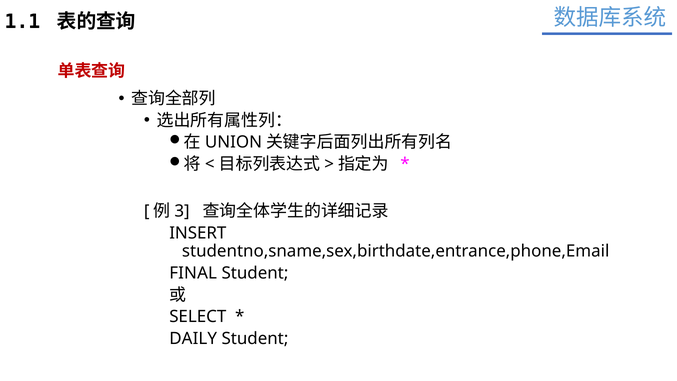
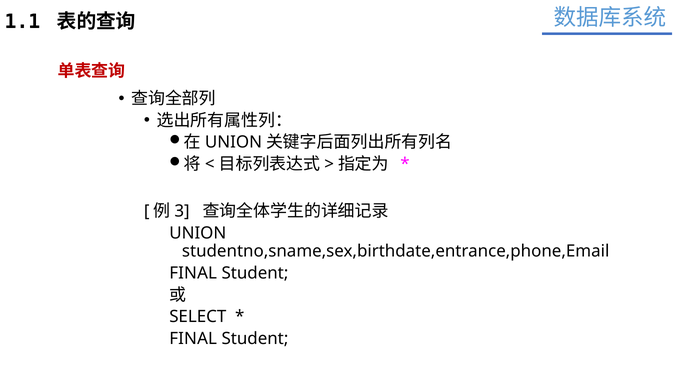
INSERT at (198, 233): INSERT -> UNION
DAILY at (193, 338): DAILY -> FINAL
